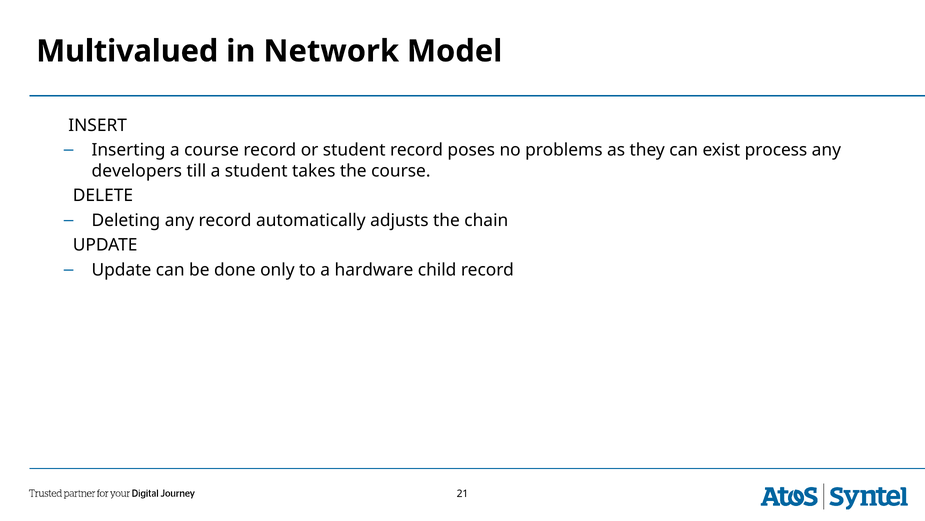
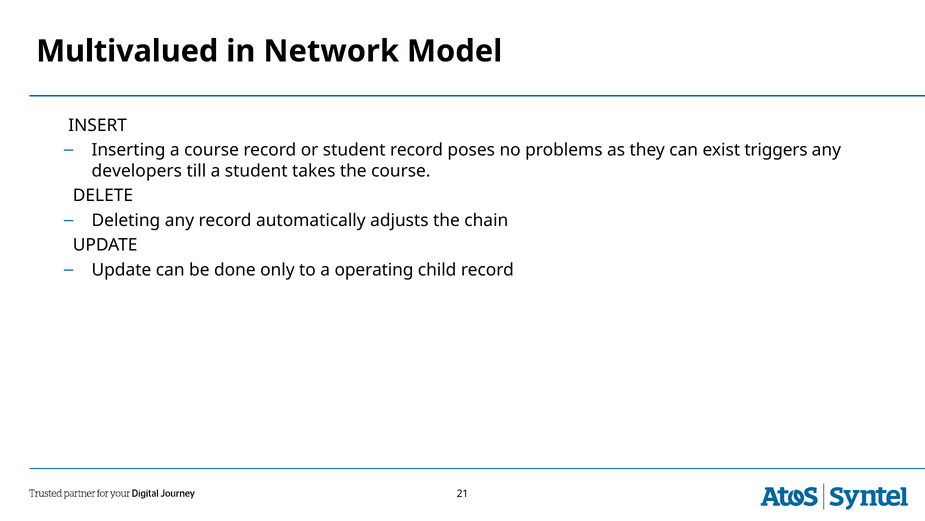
process: process -> triggers
hardware: hardware -> operating
